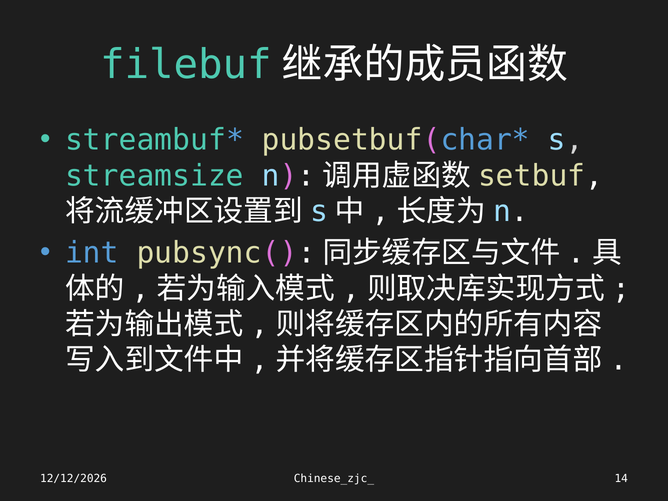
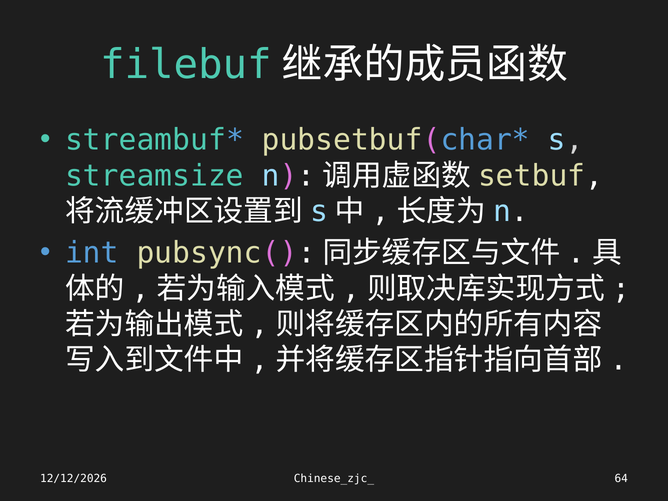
14: 14 -> 64
